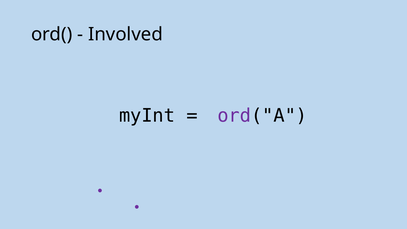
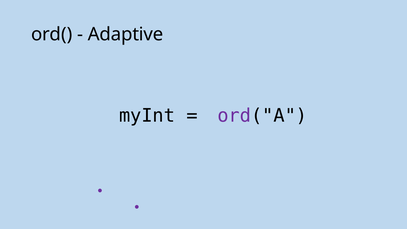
Involved: Involved -> Adaptive
